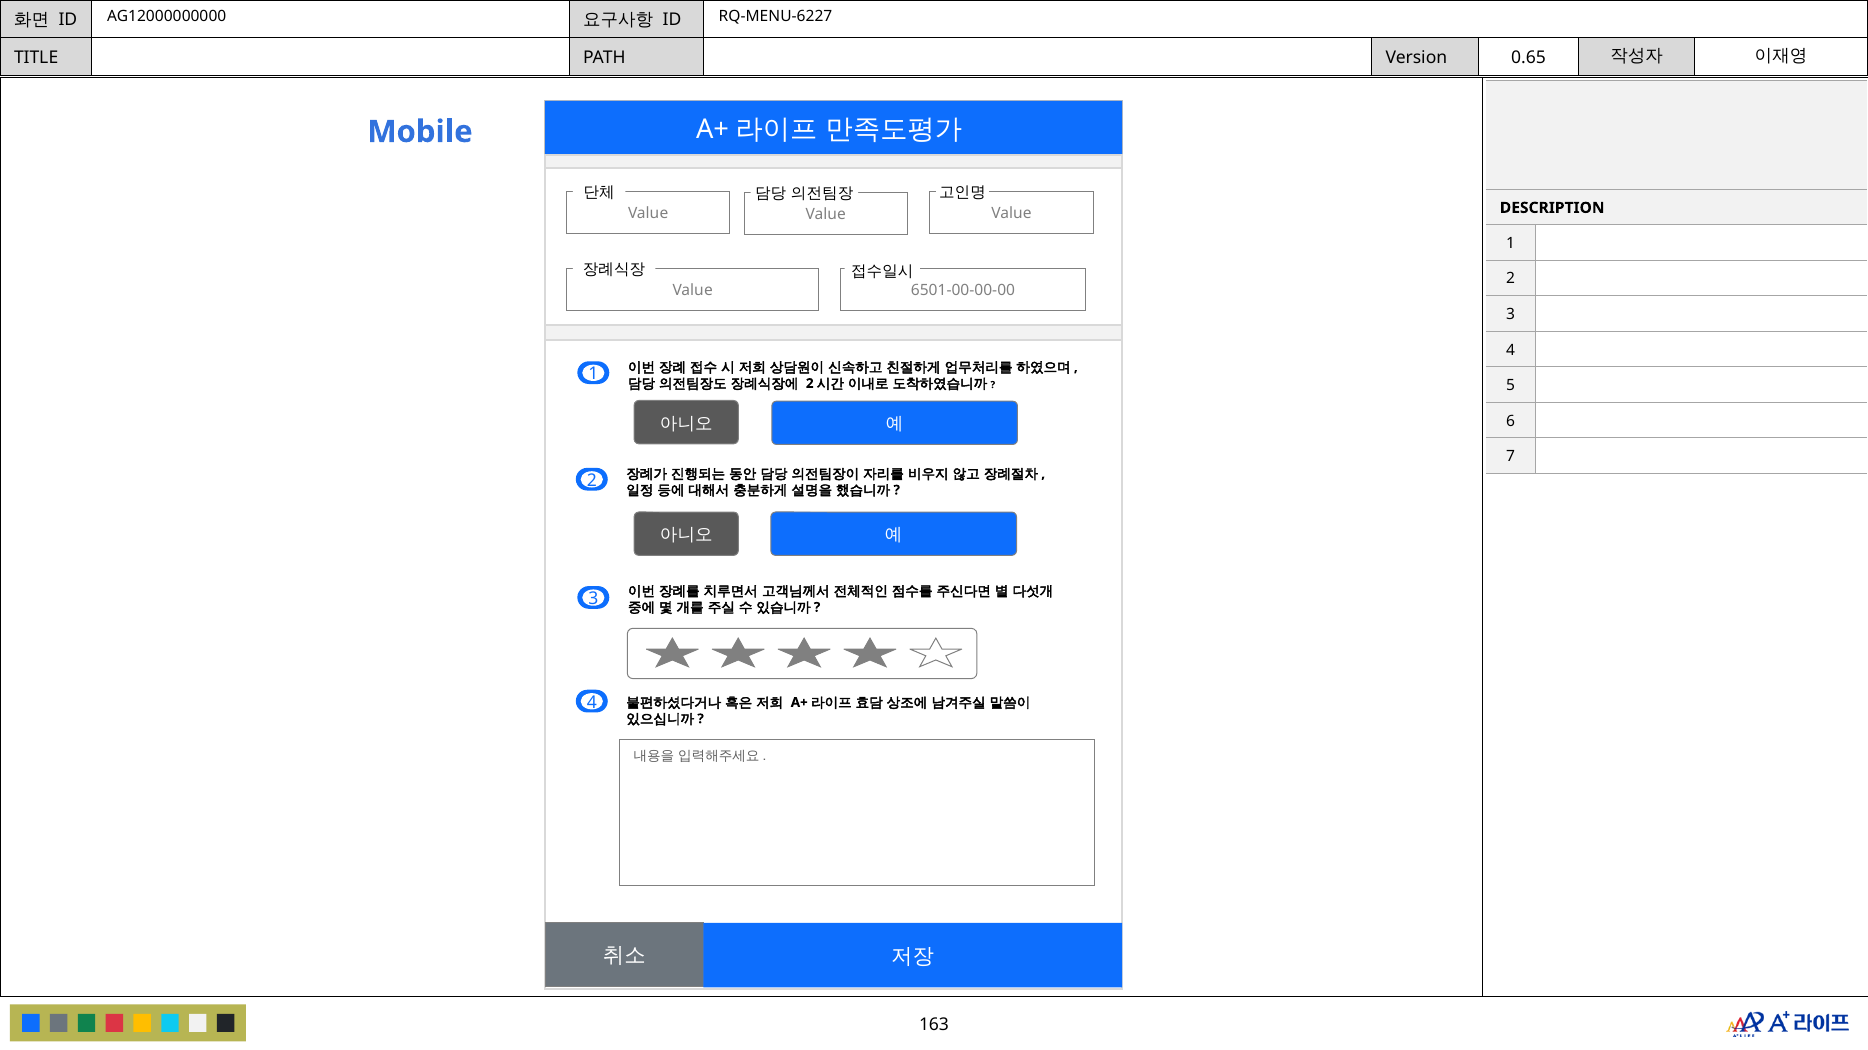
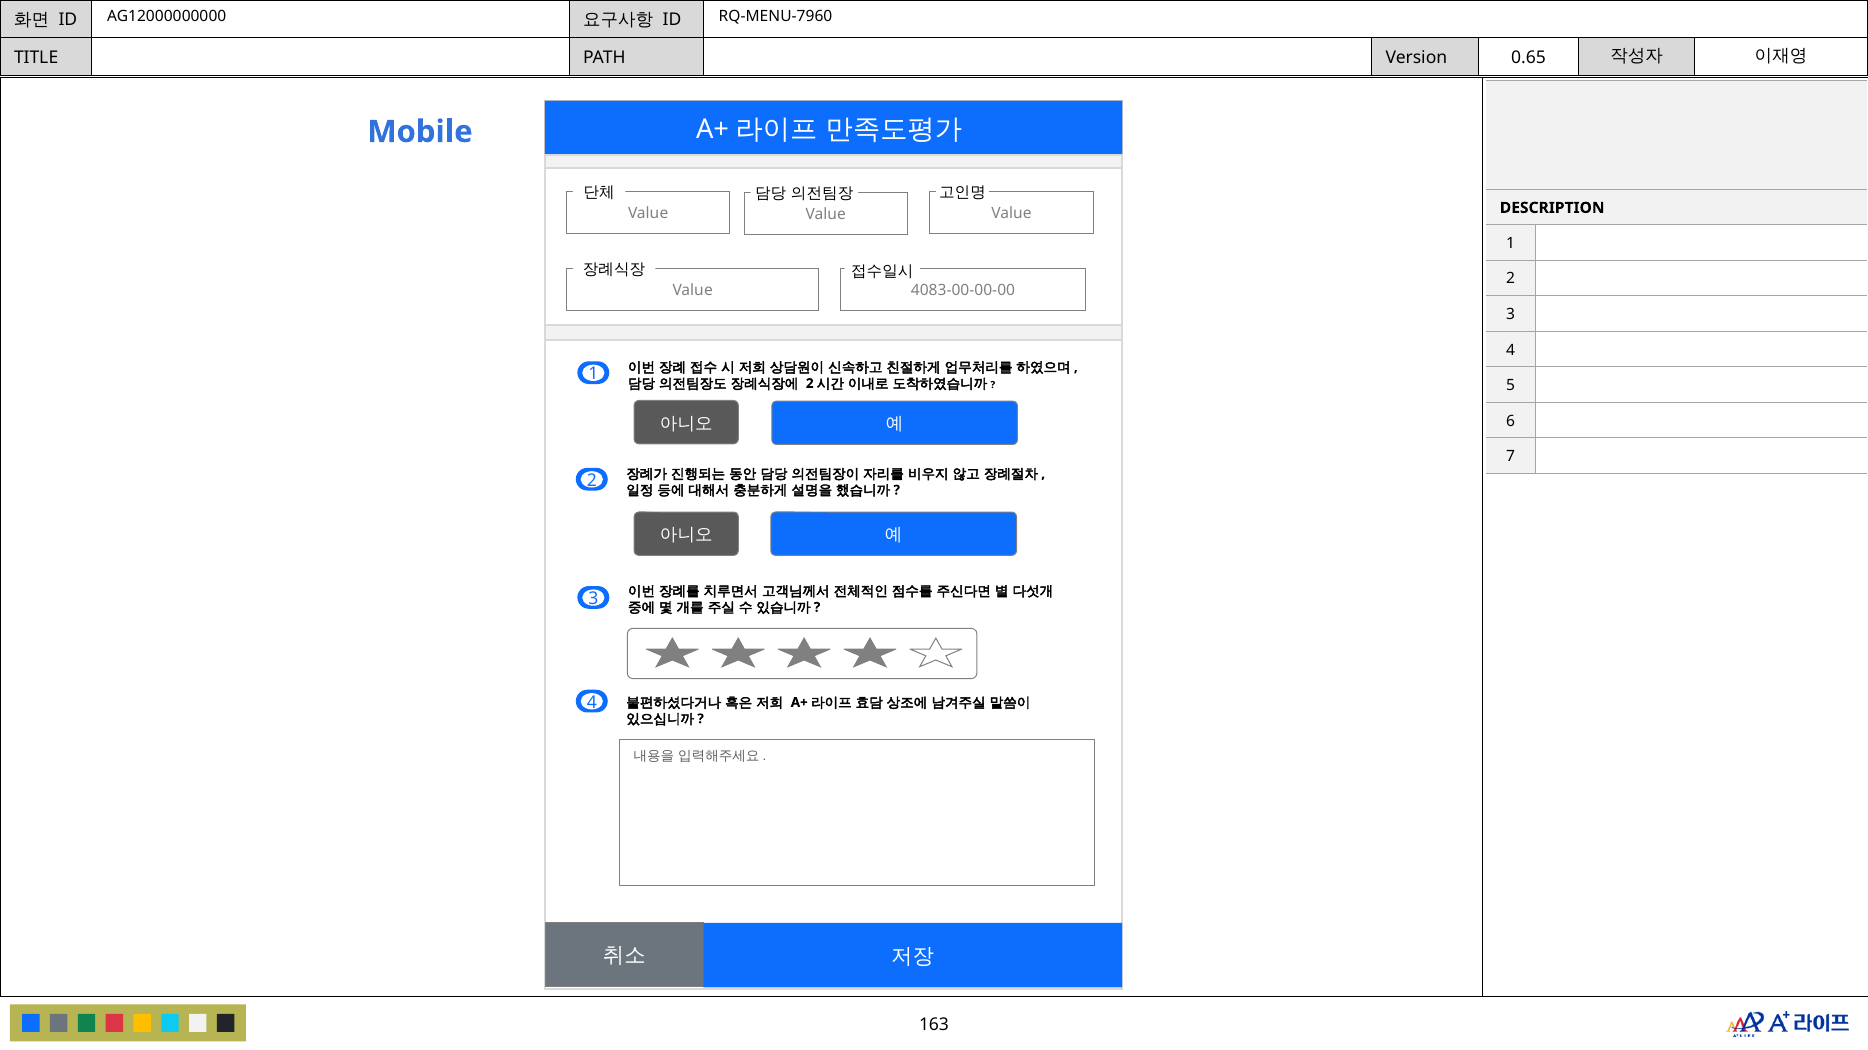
RQ-MENU-6227: RQ-MENU-6227 -> RQ-MENU-7960
6501-00-00-00: 6501-00-00-00 -> 4083-00-00-00
